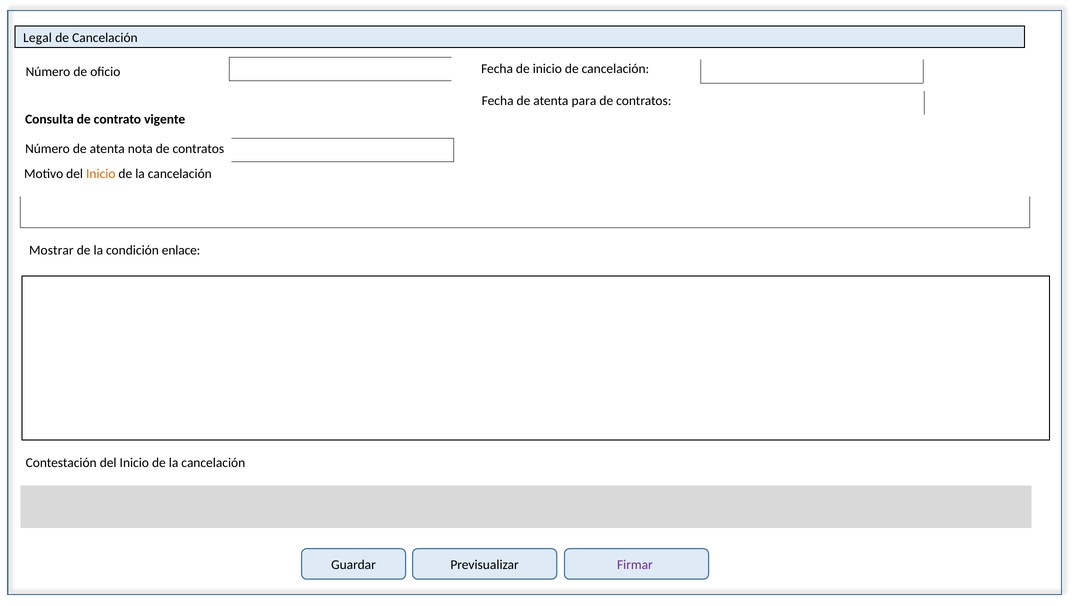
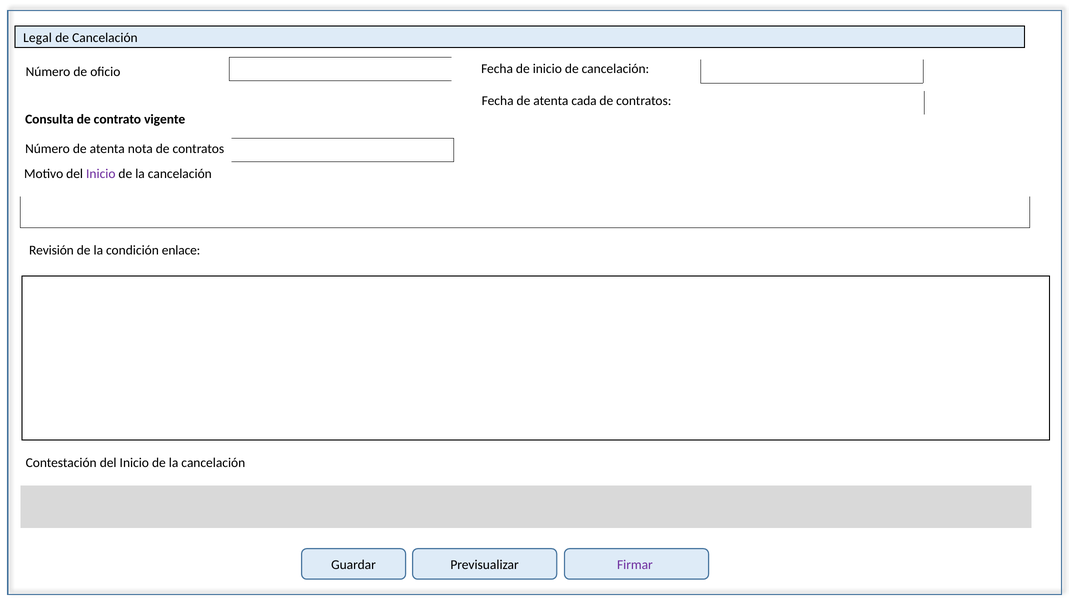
para: para -> cada
Inicio at (101, 174) colour: orange -> purple
Mostrar: Mostrar -> Revisión
